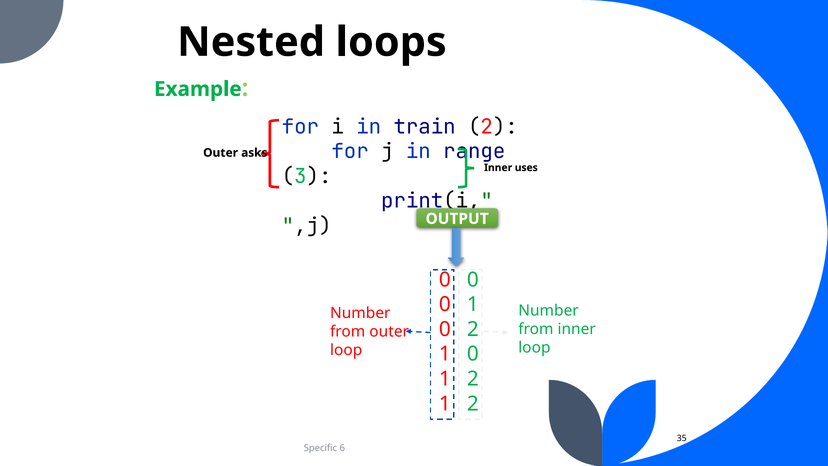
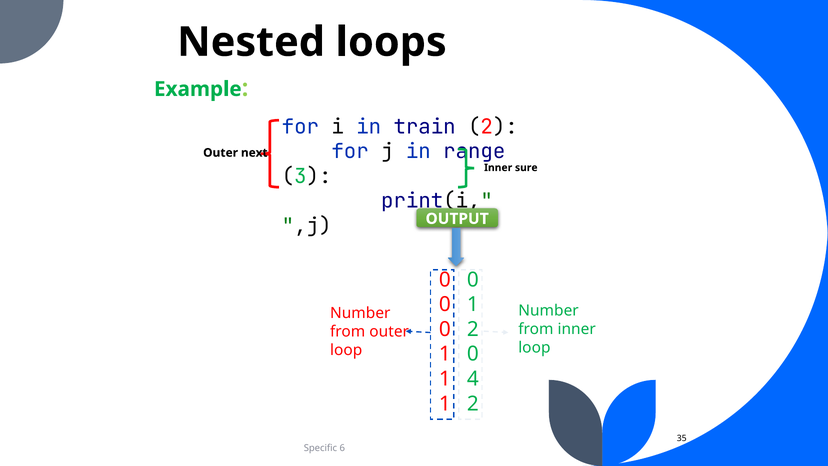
asks: asks -> next
uses: uses -> sure
2 at (473, 379): 2 -> 4
